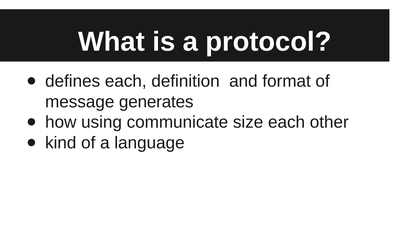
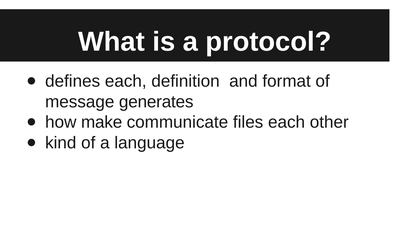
using: using -> make
size: size -> files
